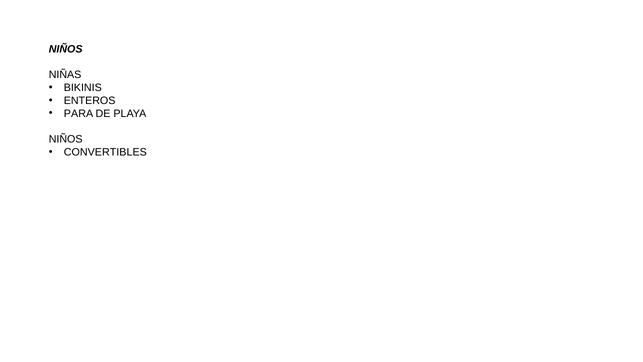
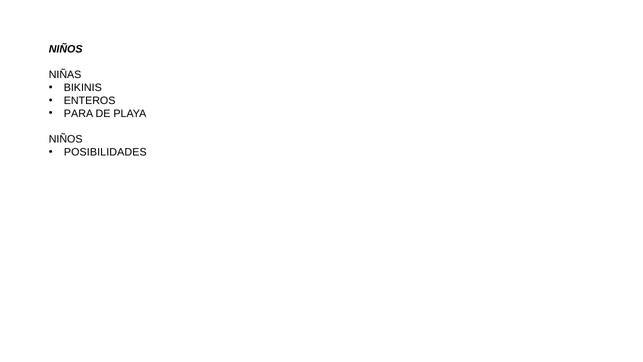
CONVERTIBLES: CONVERTIBLES -> POSIBILIDADES
